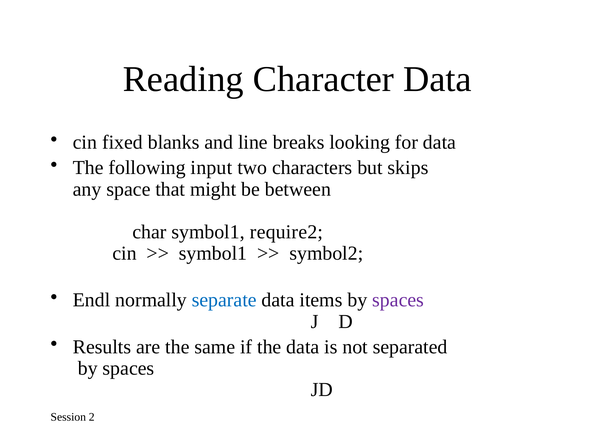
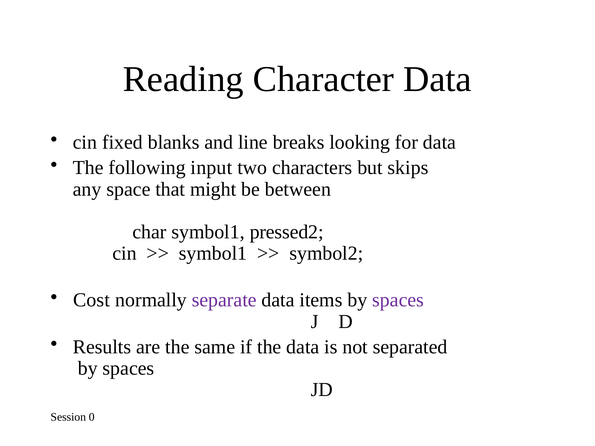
require2: require2 -> pressed2
Endl: Endl -> Cost
separate colour: blue -> purple
2: 2 -> 0
